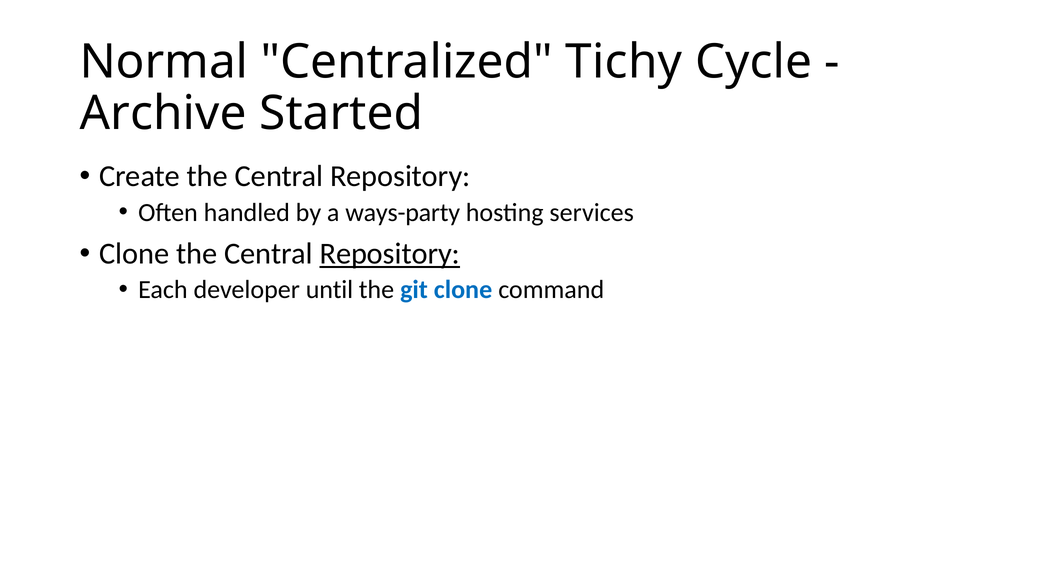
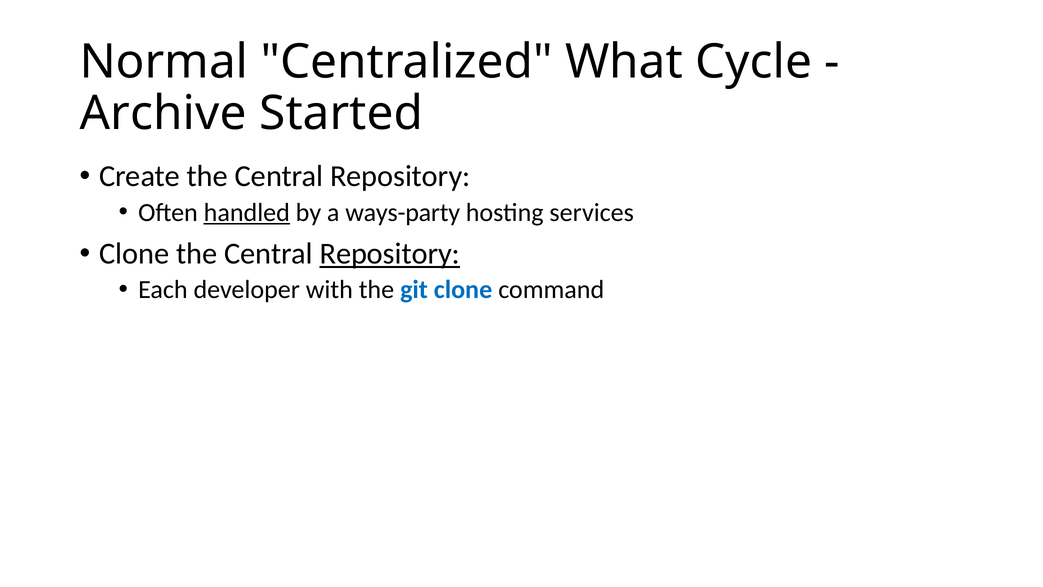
Tichy: Tichy -> What
handled underline: none -> present
until: until -> with
